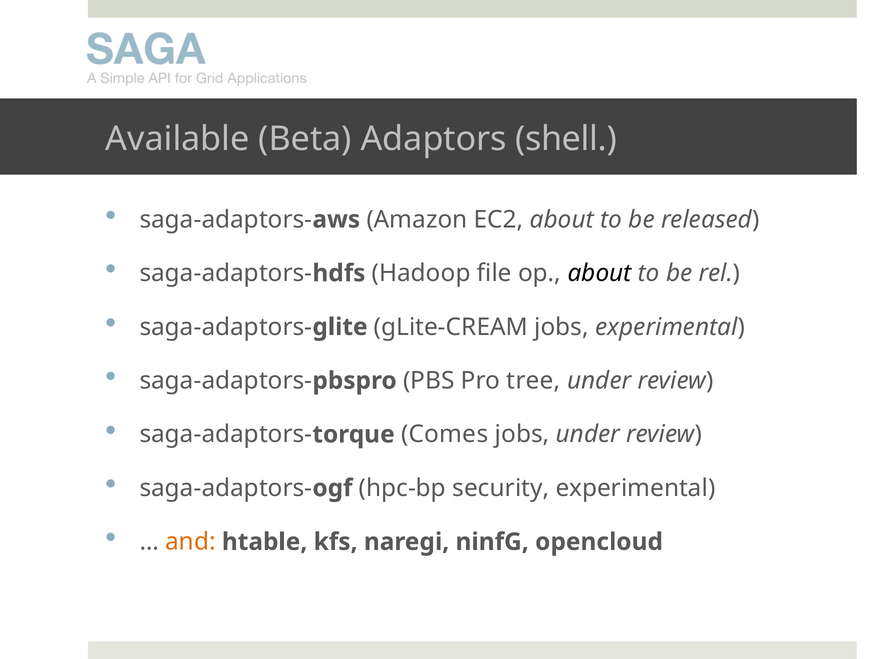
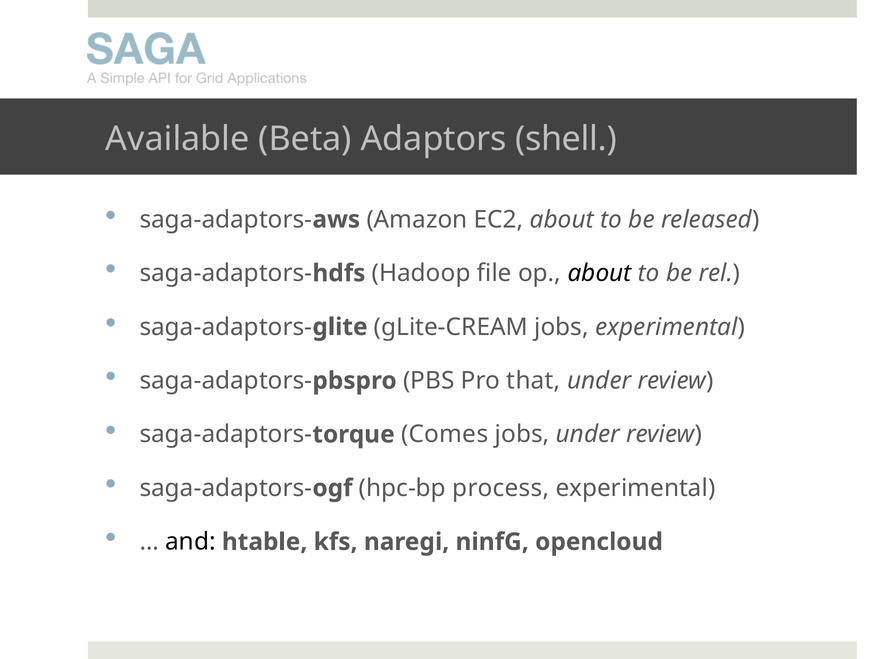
tree: tree -> that
security: security -> process
and colour: orange -> black
